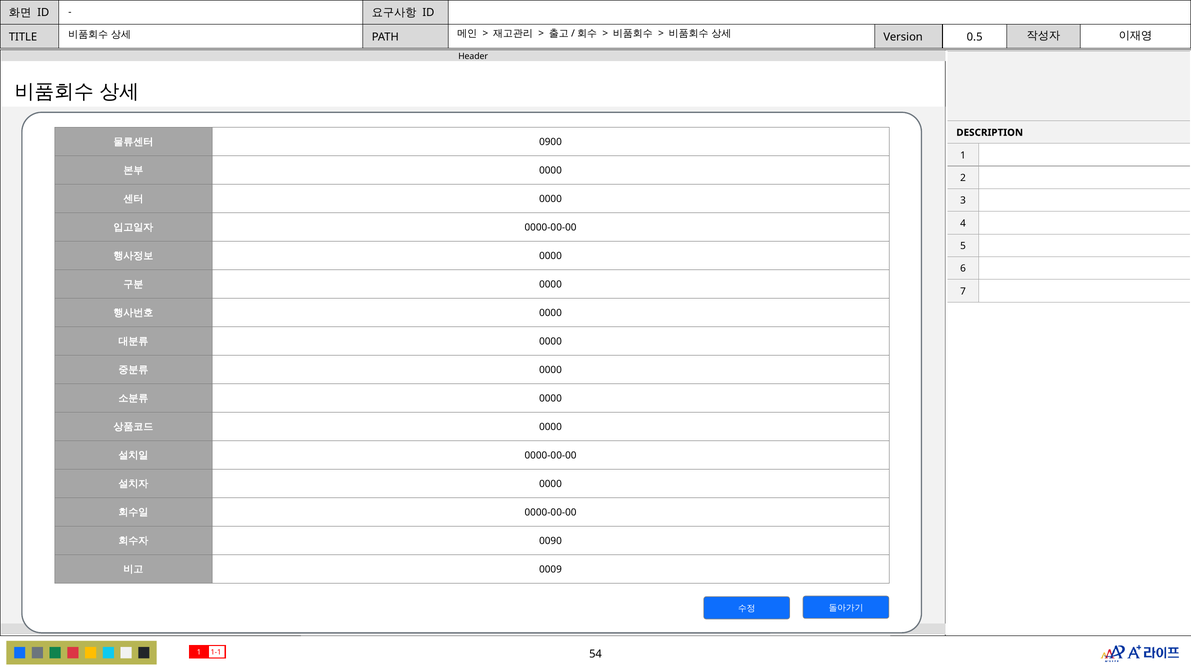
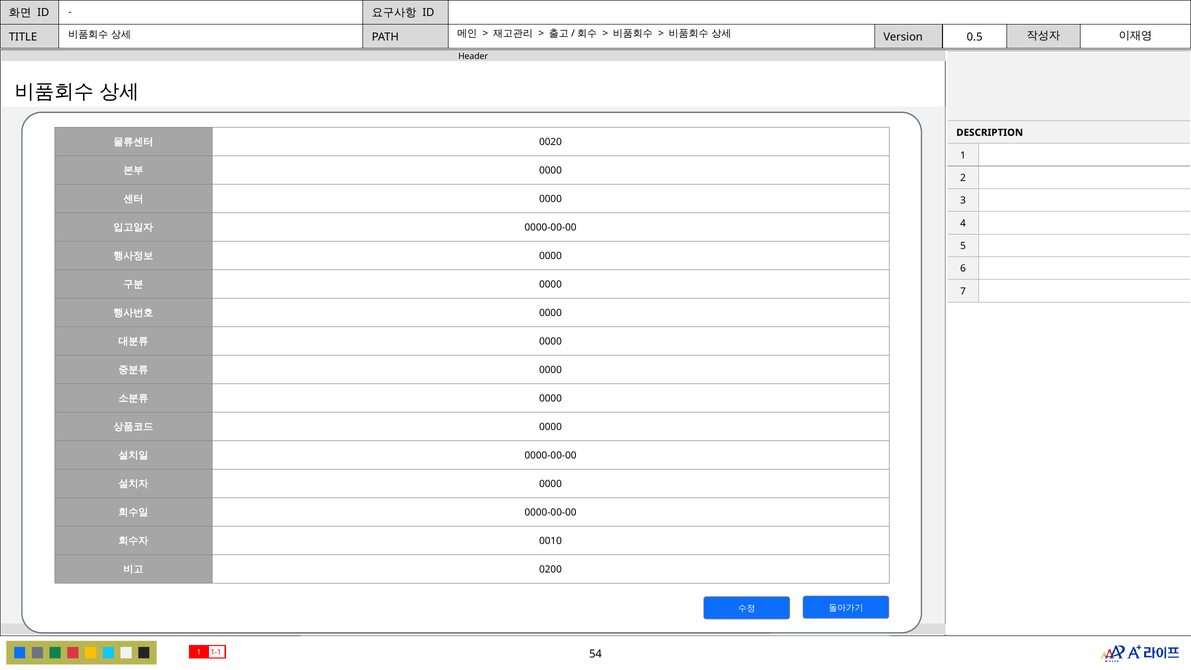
0900: 0900 -> 0020
0090: 0090 -> 0010
0009: 0009 -> 0200
